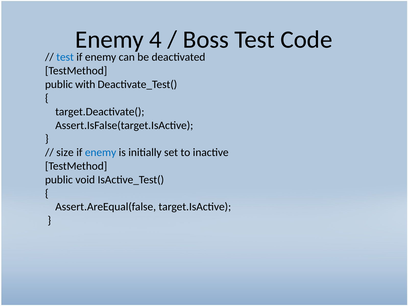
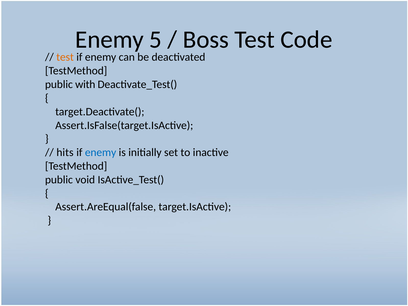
4: 4 -> 5
test at (65, 57) colour: blue -> orange
size: size -> hits
